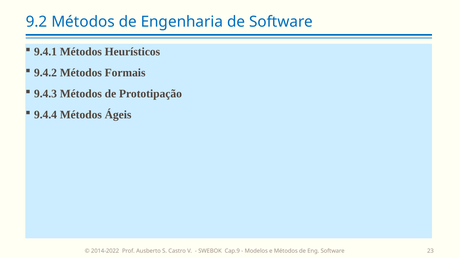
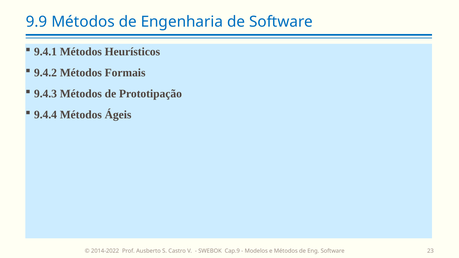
9.2: 9.2 -> 9.9
